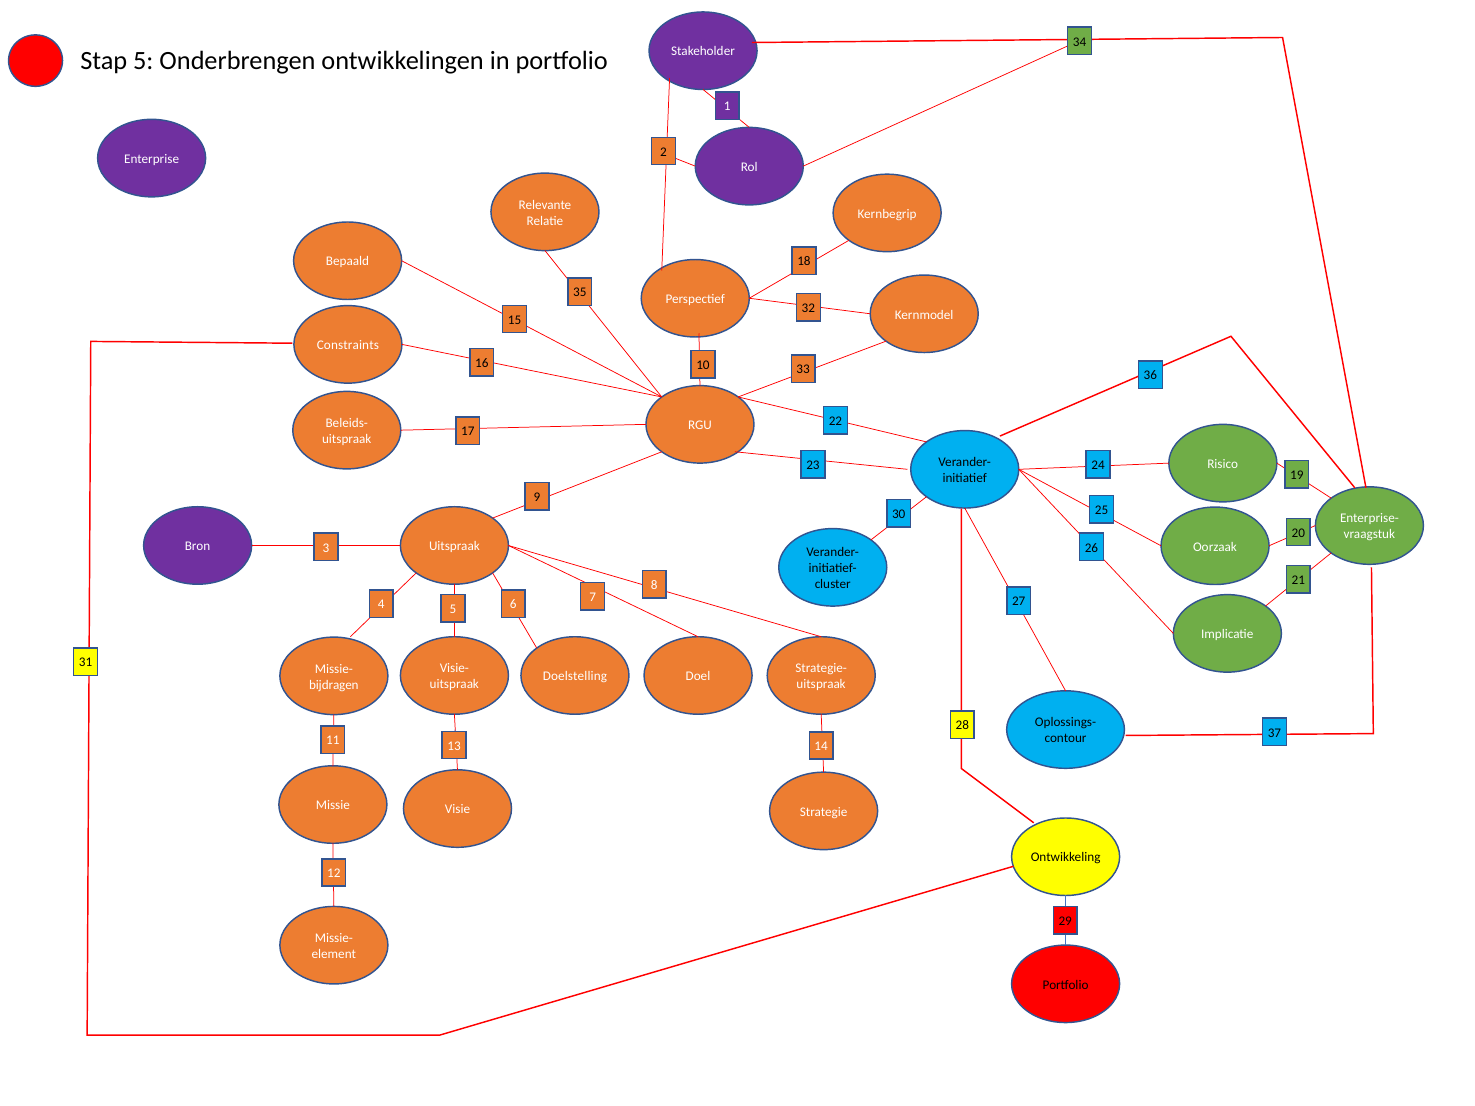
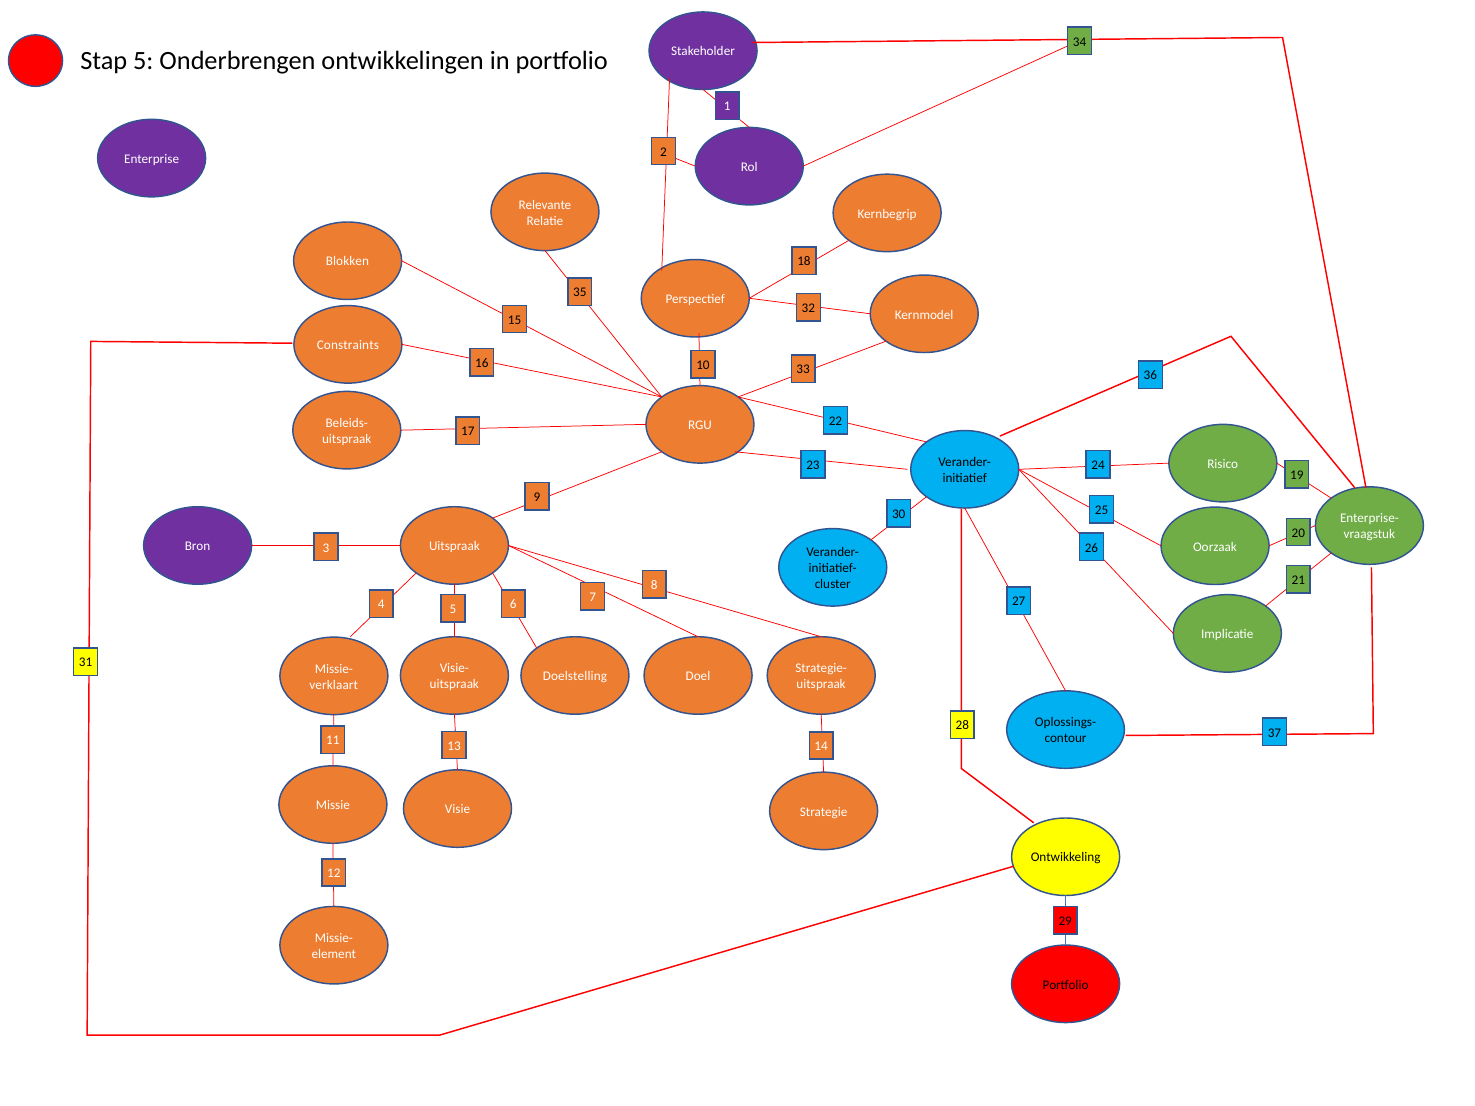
Bepaald: Bepaald -> Blokken
bijdragen: bijdragen -> verklaart
